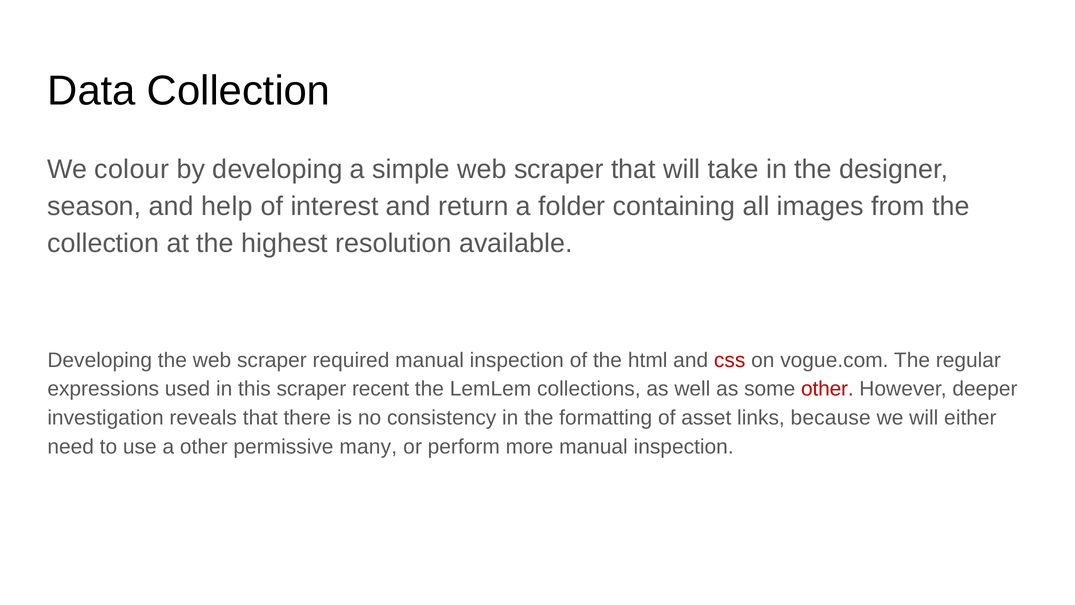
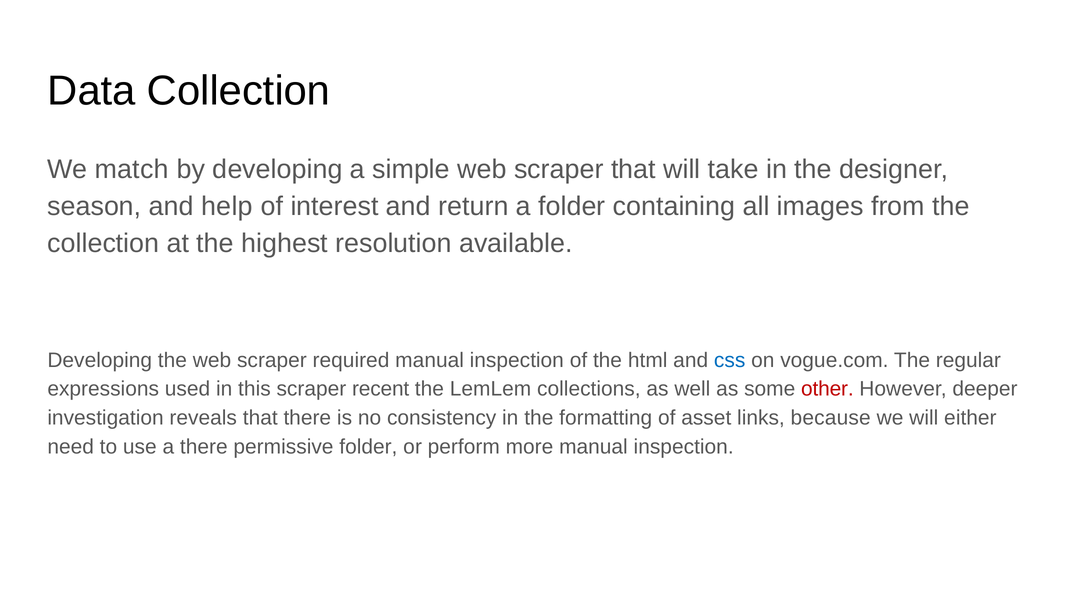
colour: colour -> match
css colour: red -> blue
a other: other -> there
permissive many: many -> folder
